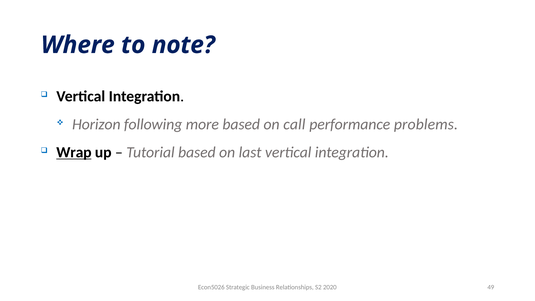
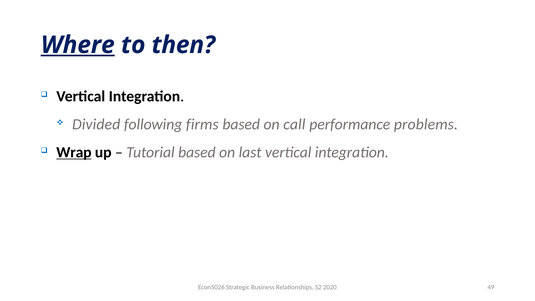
Where underline: none -> present
note: note -> then
Horizon: Horizon -> Divided
more: more -> firms
